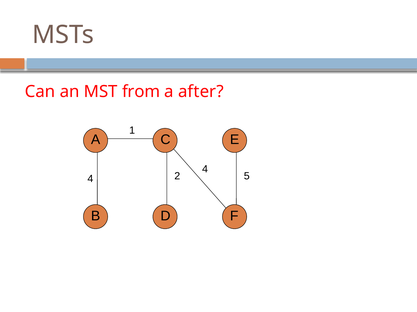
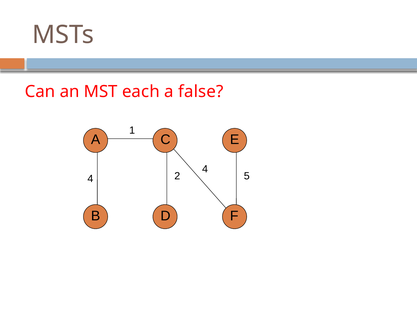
from: from -> each
after: after -> false
